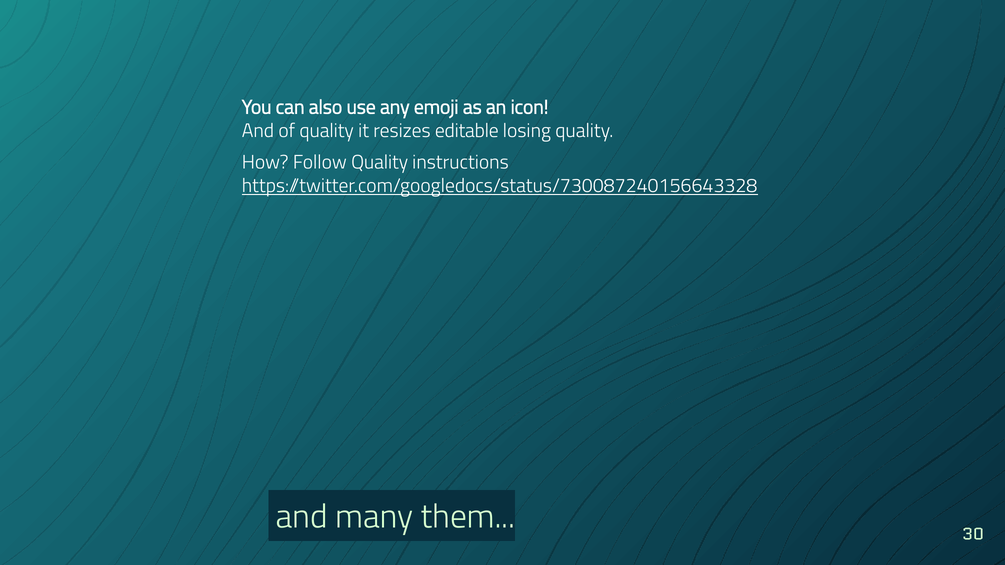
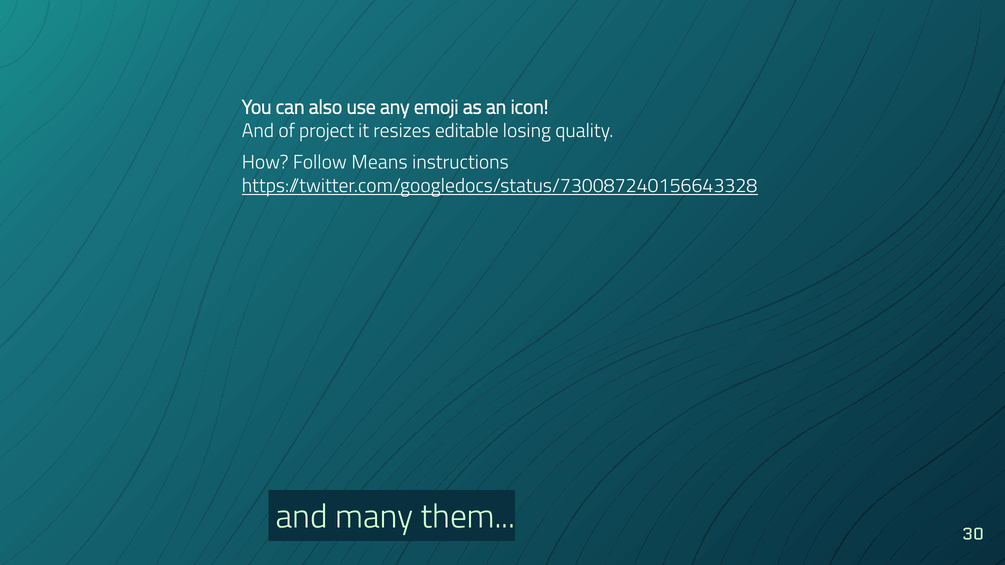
of quality: quality -> project
Follow Quality: Quality -> Means
